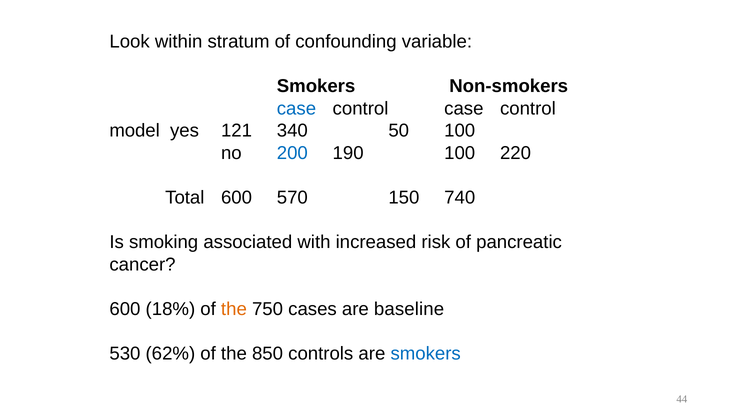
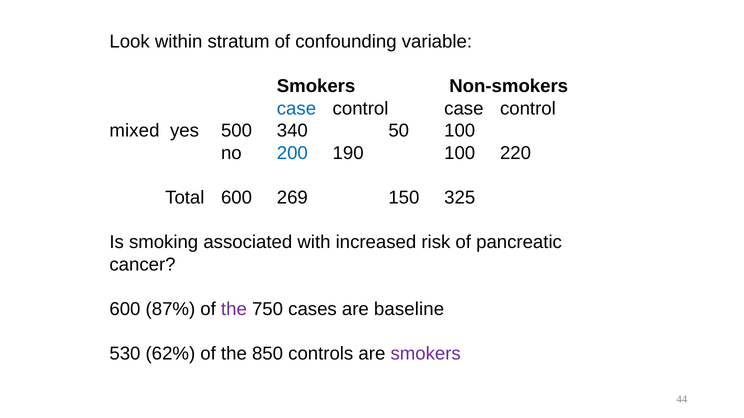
model: model -> mixed
121: 121 -> 500
570: 570 -> 269
740: 740 -> 325
18%: 18% -> 87%
the at (234, 309) colour: orange -> purple
smokers at (426, 354) colour: blue -> purple
